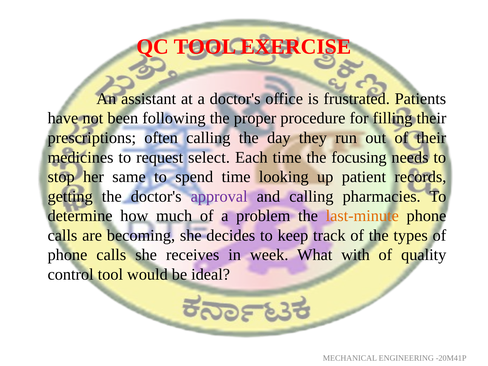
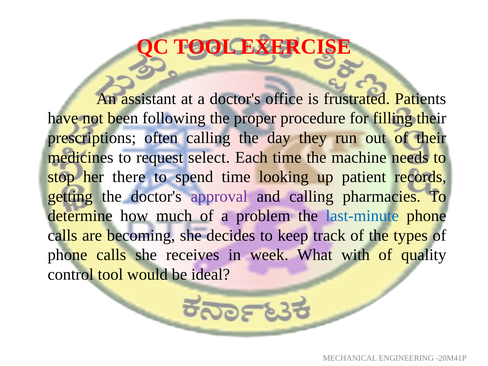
focusing: focusing -> machine
same: same -> there
last-minute colour: orange -> blue
